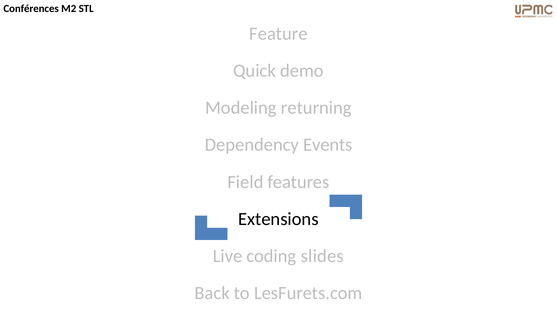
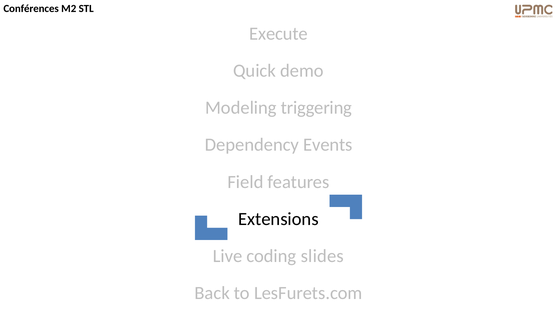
Feature: Feature -> Execute
returning: returning -> triggering
